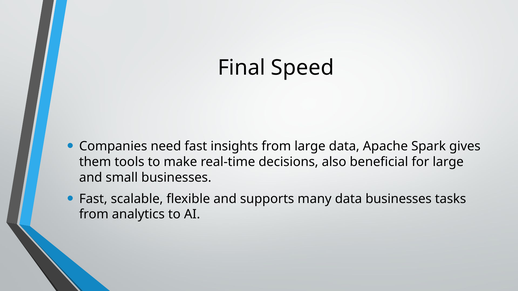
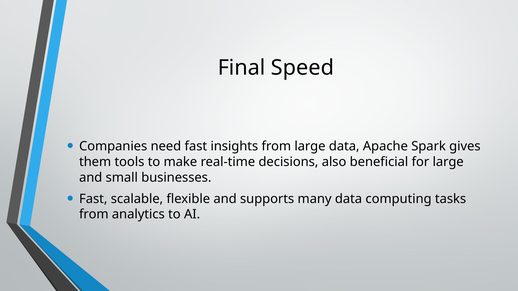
data businesses: businesses -> computing
